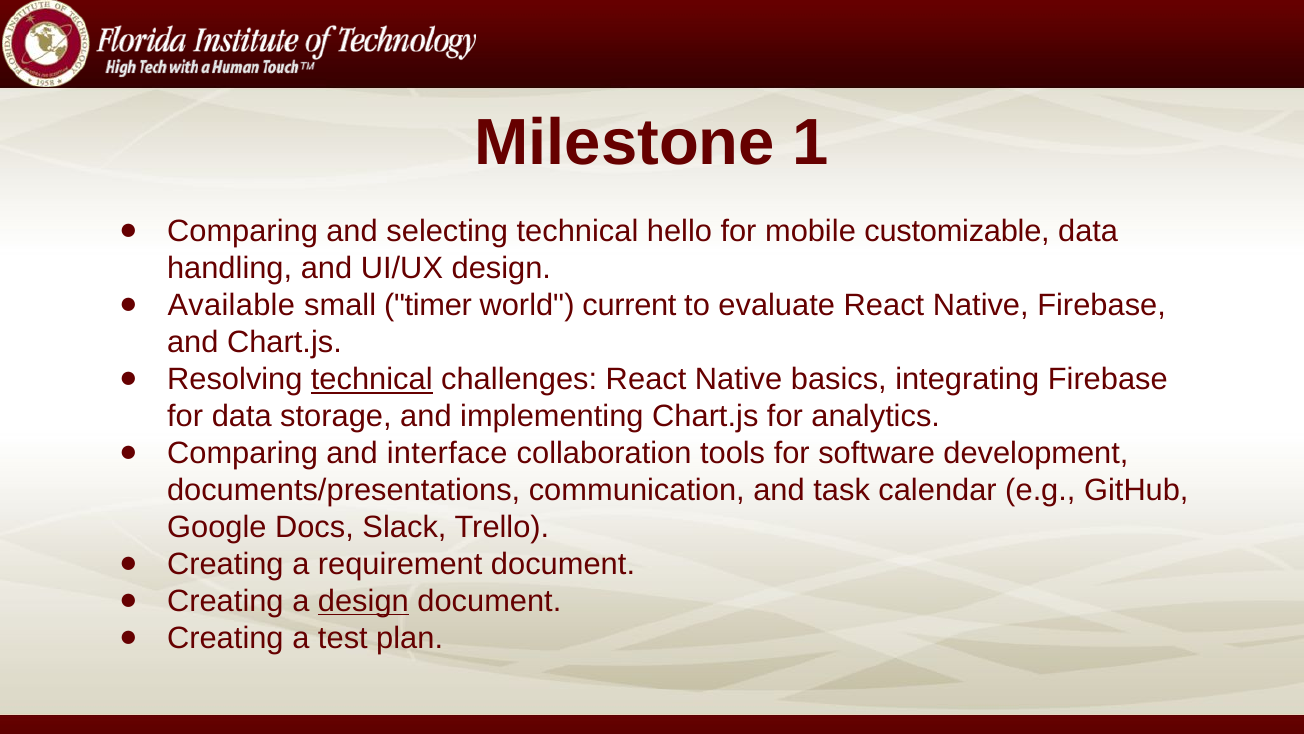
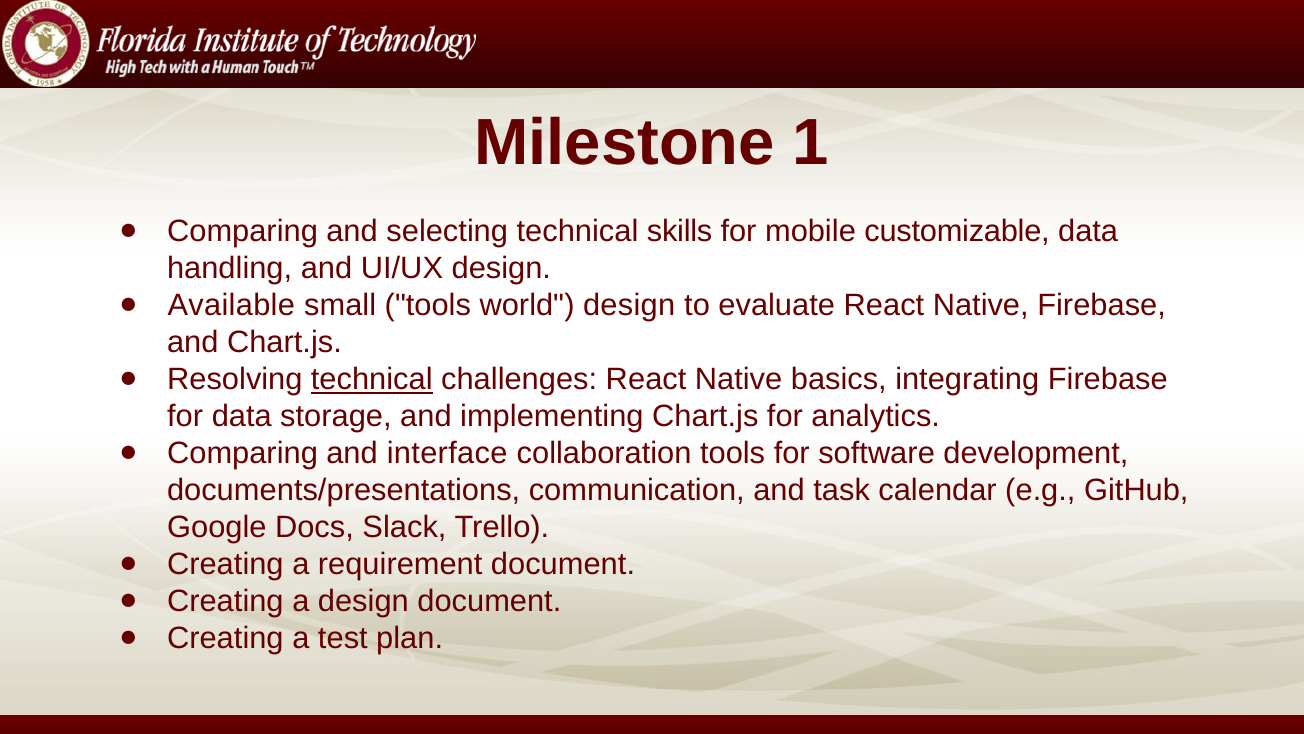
hello: hello -> skills
small timer: timer -> tools
world current: current -> design
design at (363, 601) underline: present -> none
